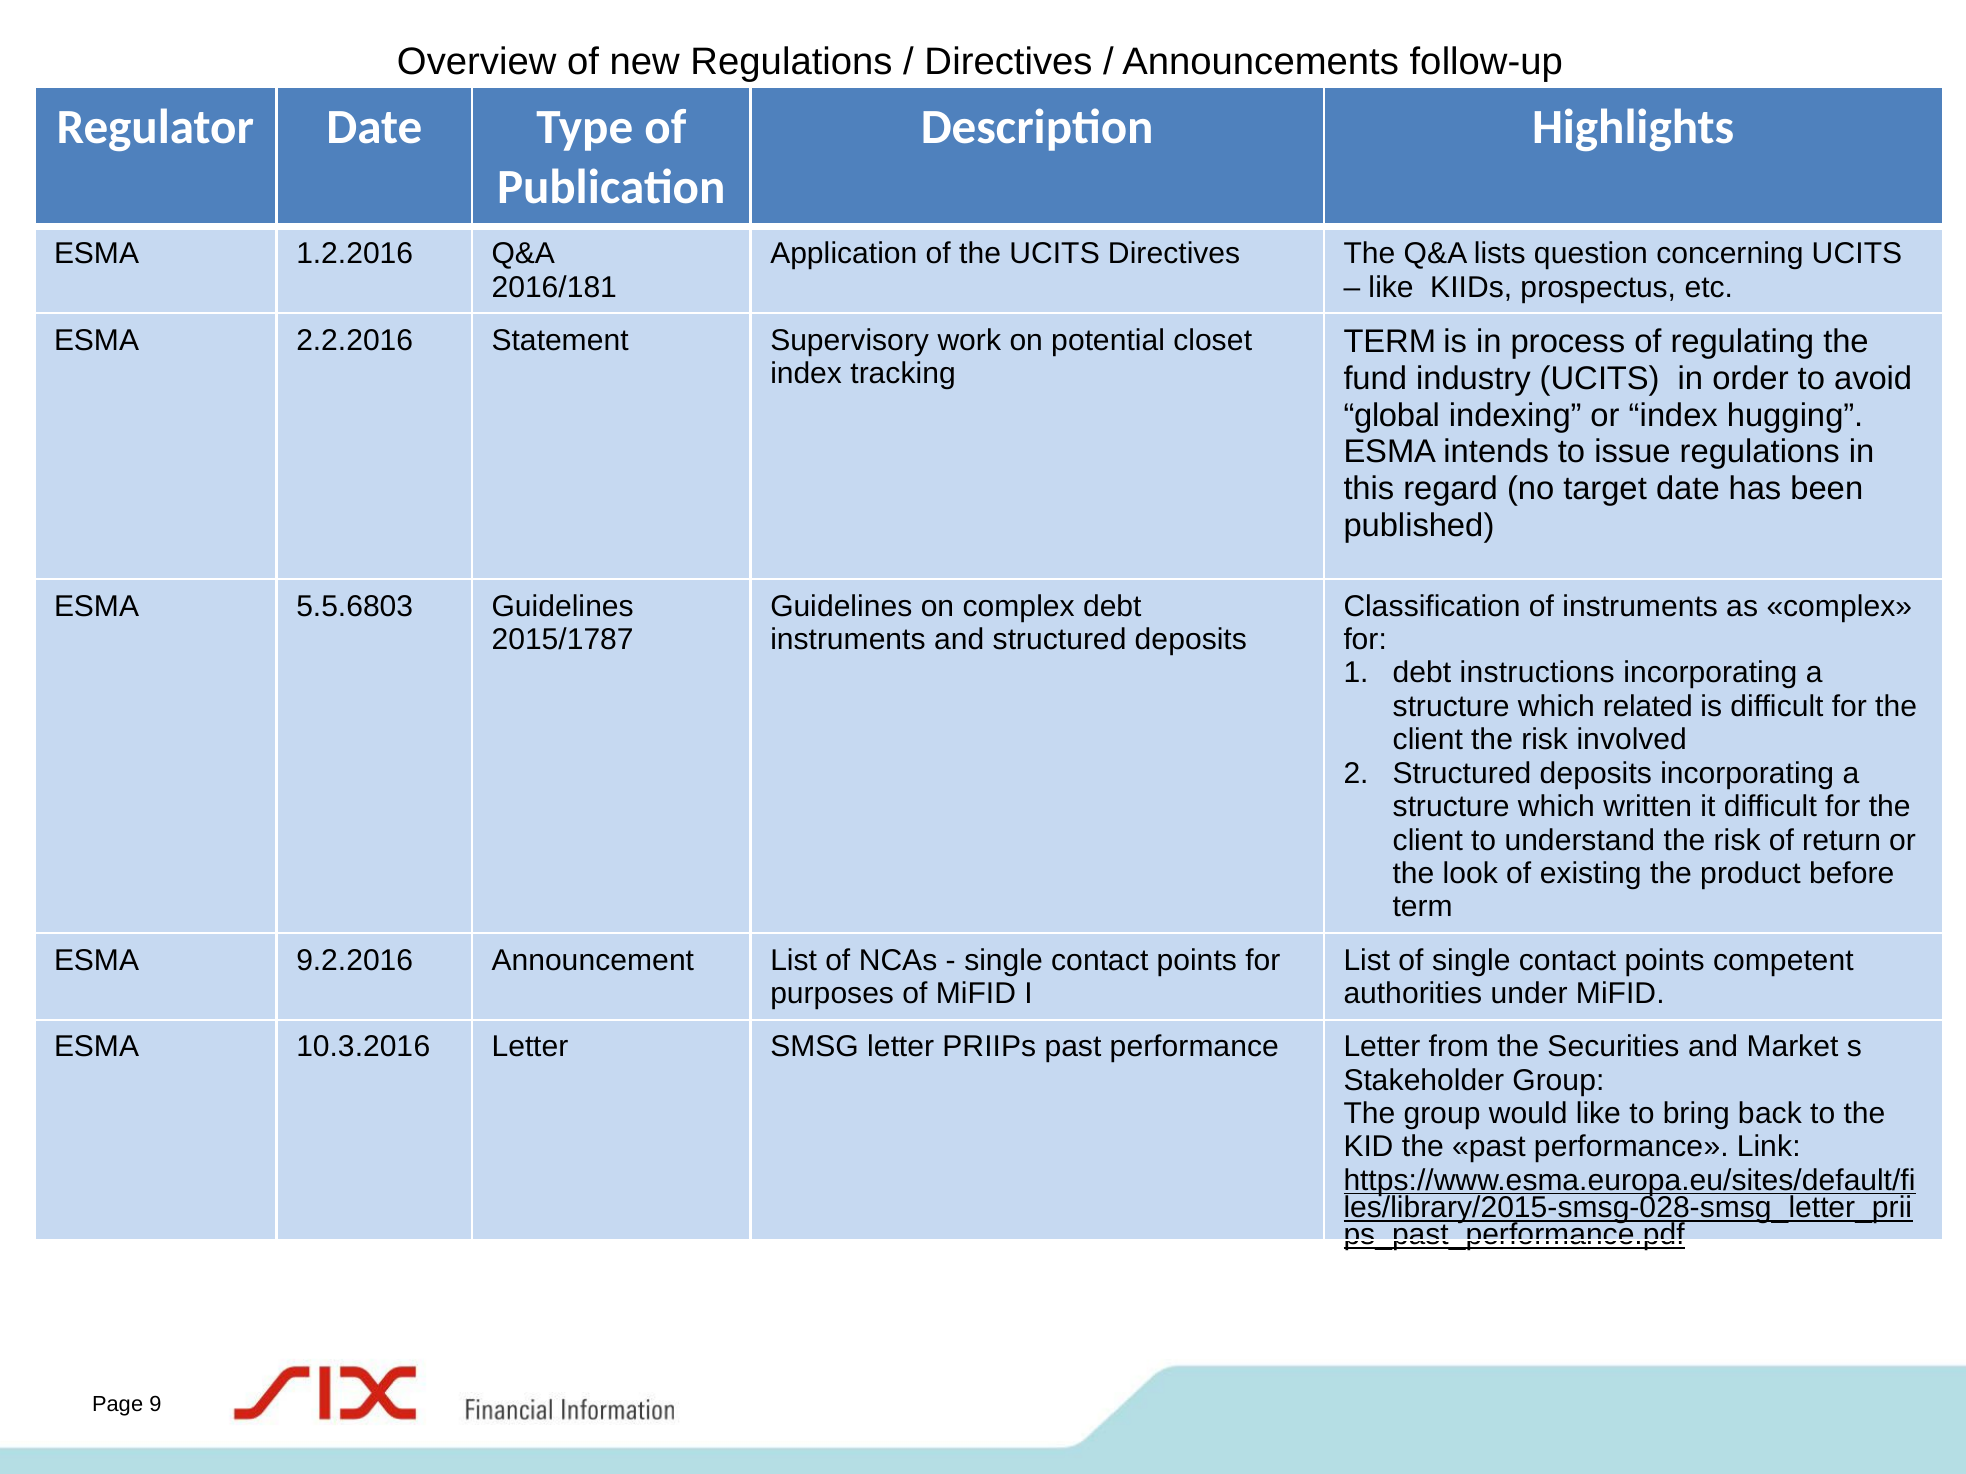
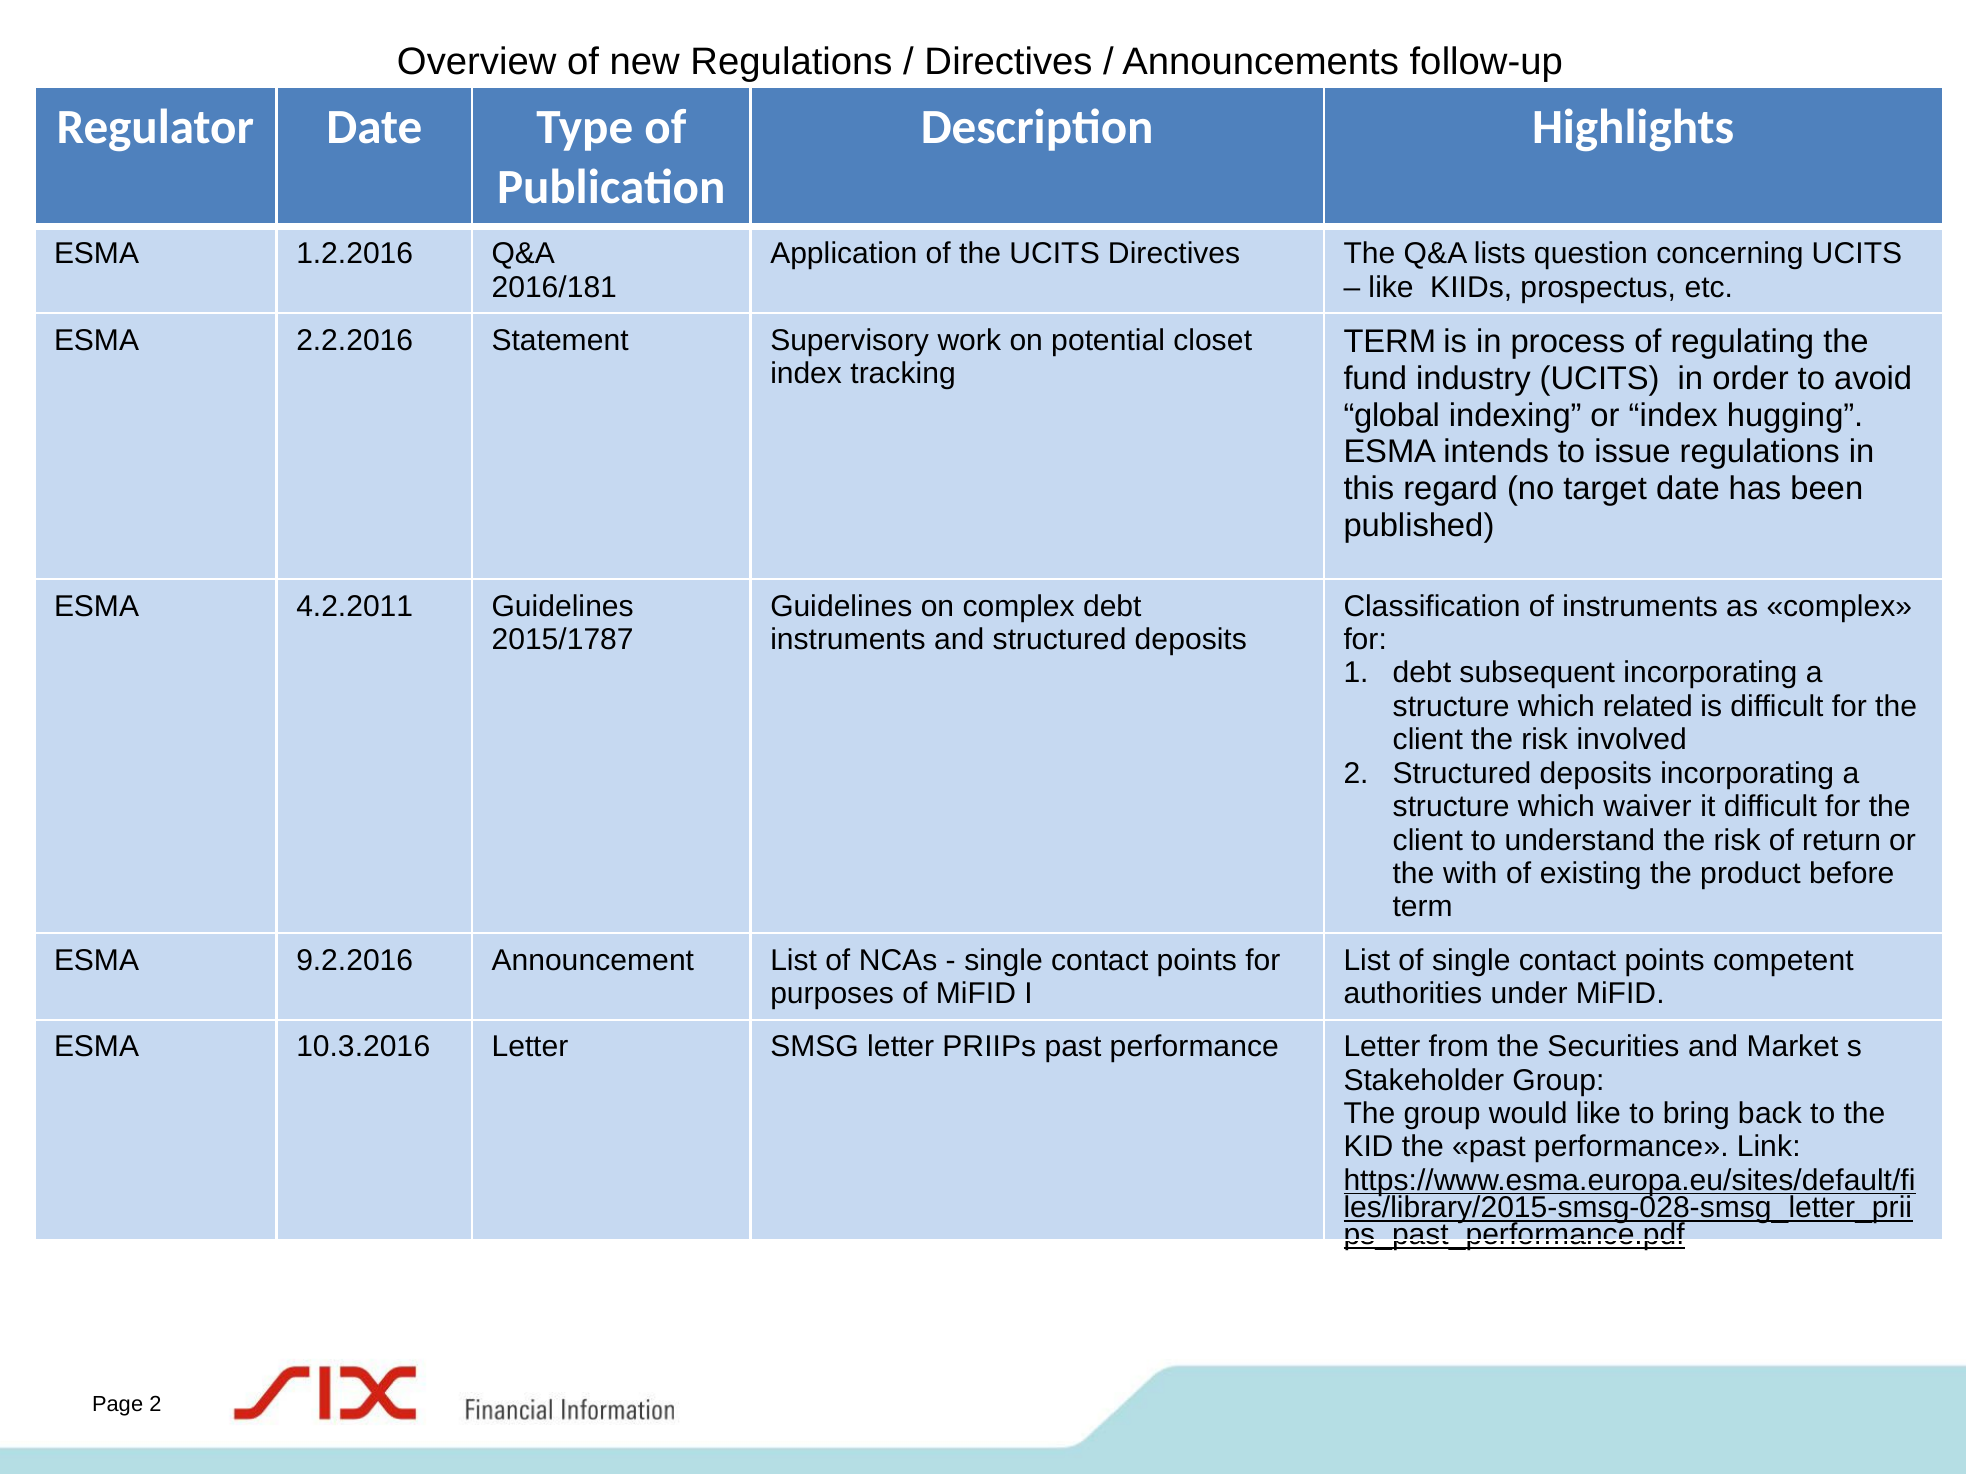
5.5.6803: 5.5.6803 -> 4.2.2011
instructions: instructions -> subsequent
written: written -> waiver
look: look -> with
Page 9: 9 -> 2
